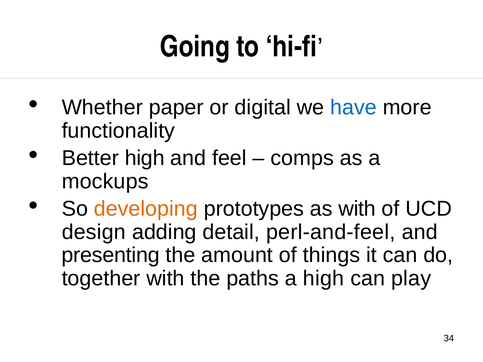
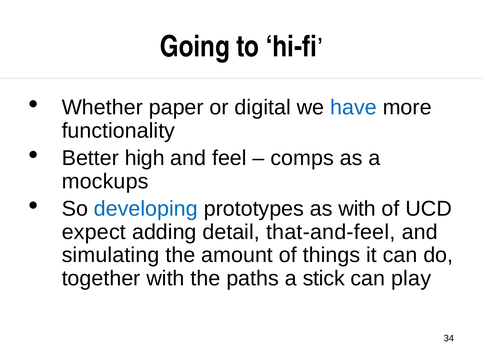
developing colour: orange -> blue
design: design -> expect
perl-and-feel: perl-and-feel -> that-and-feel
presenting: presenting -> simulating
a high: high -> stick
